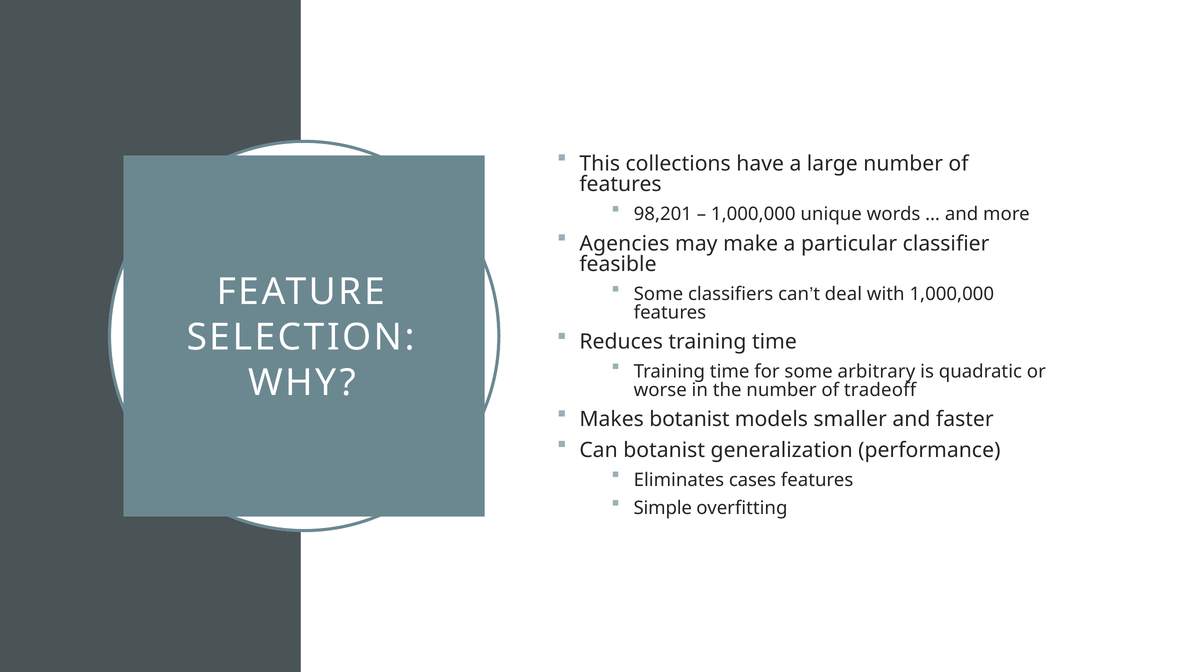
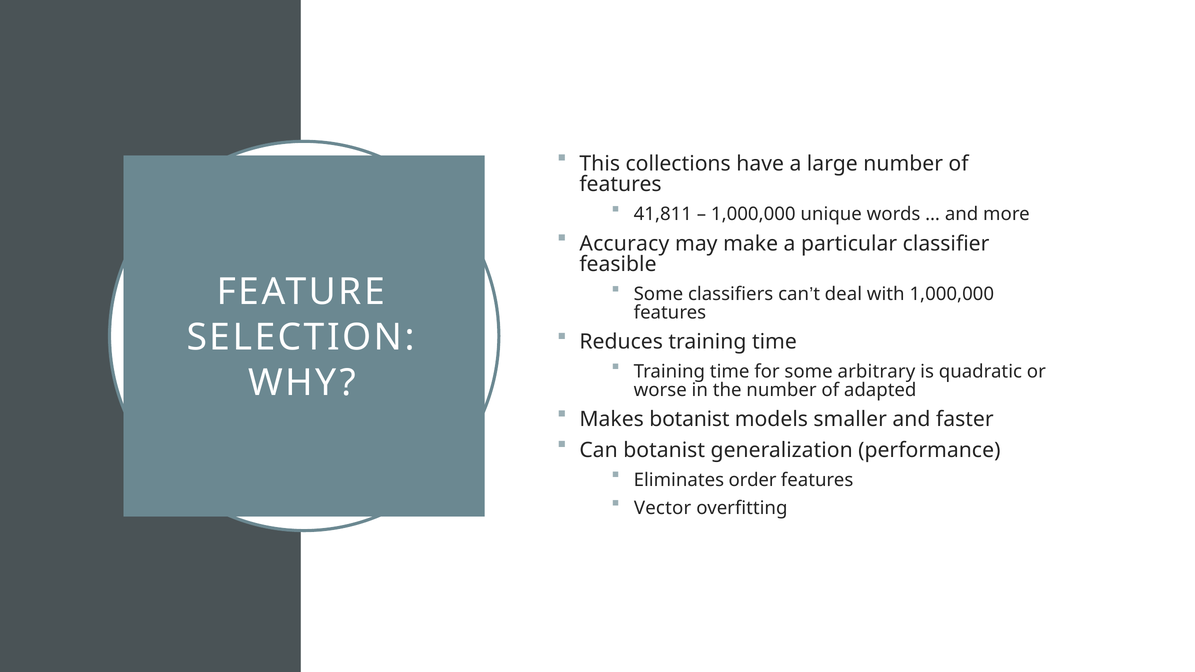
98,201: 98,201 -> 41,811
Agencies: Agencies -> Accuracy
tradeoff: tradeoff -> adapted
cases: cases -> order
Simple: Simple -> Vector
